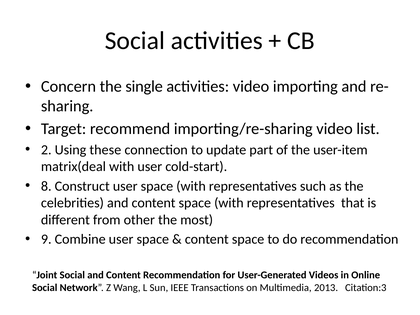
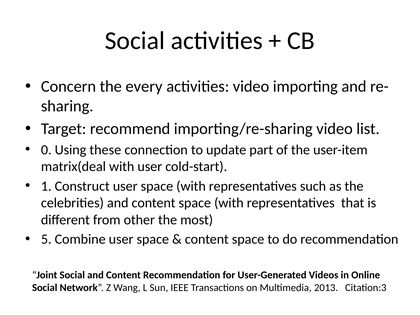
single: single -> every
2: 2 -> 0
8: 8 -> 1
9: 9 -> 5
